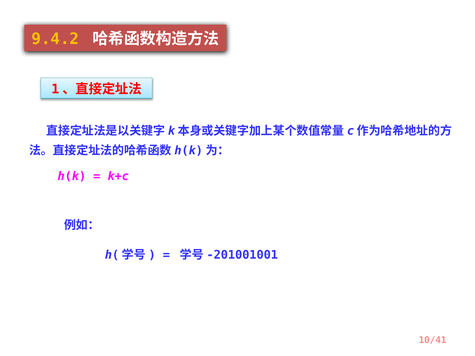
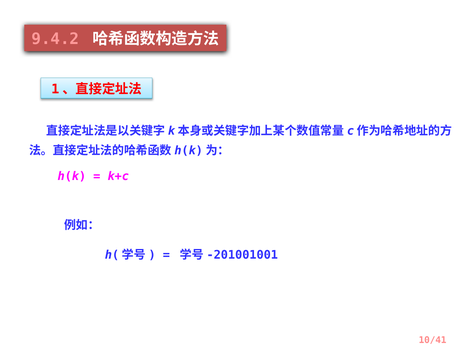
9.4.2 colour: yellow -> pink
